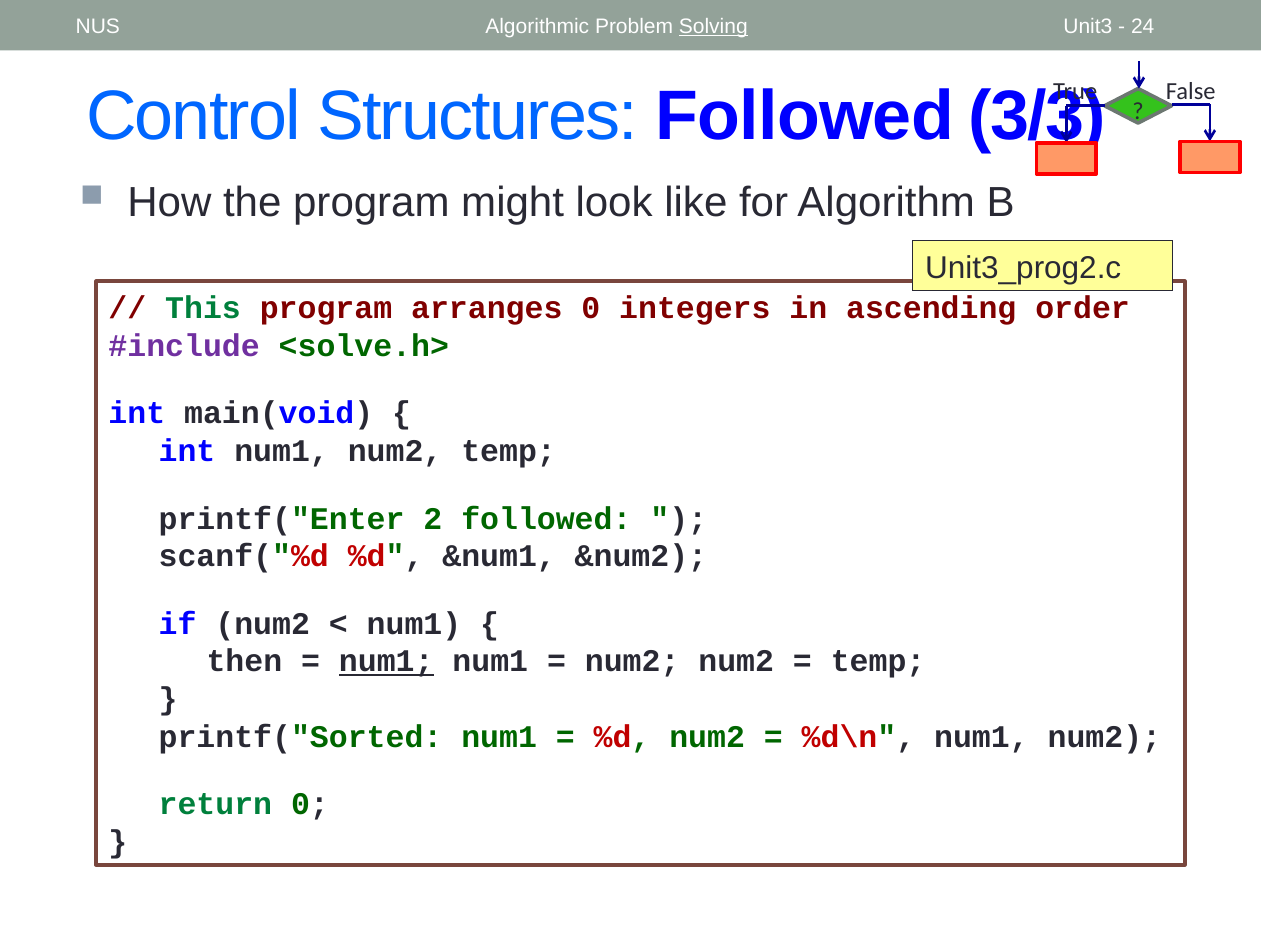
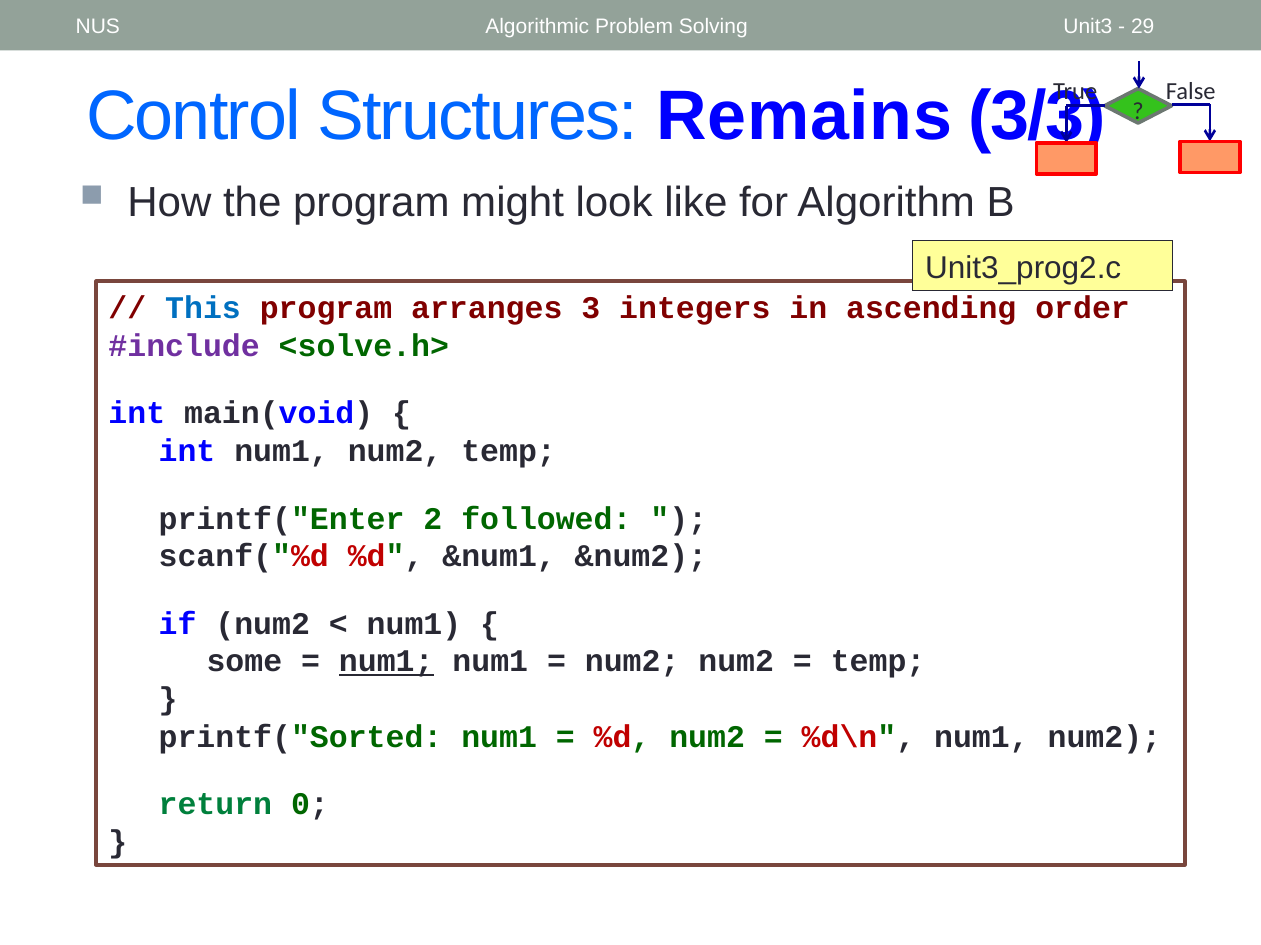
Solving underline: present -> none
24: 24 -> 29
Structures Followed: Followed -> Remains
This colour: green -> blue
arranges 0: 0 -> 3
then: then -> some
